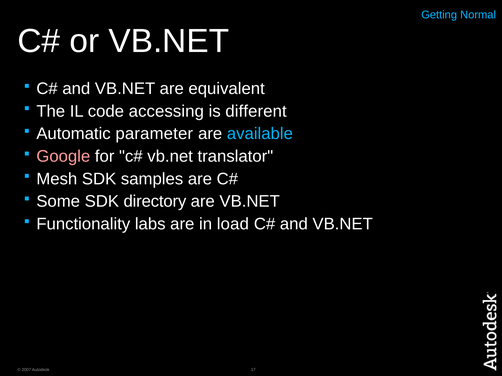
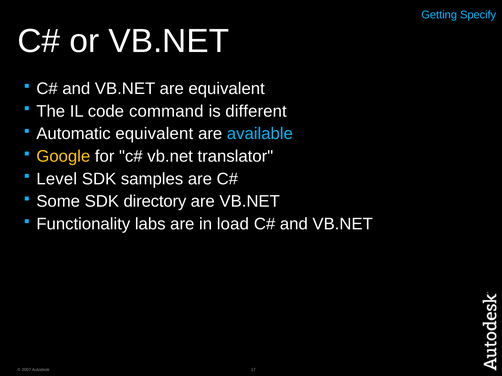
Normal: Normal -> Specify
accessing: accessing -> command
Automatic parameter: parameter -> equivalent
Google colour: pink -> yellow
Mesh: Mesh -> Level
